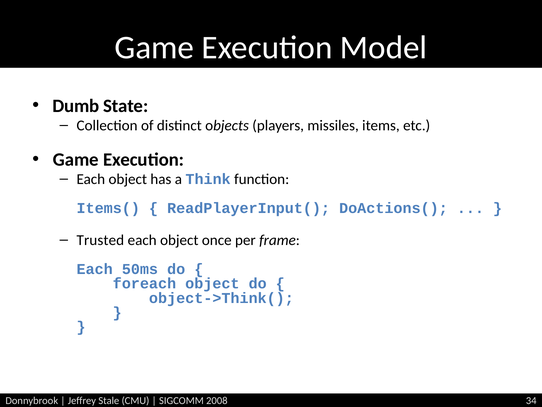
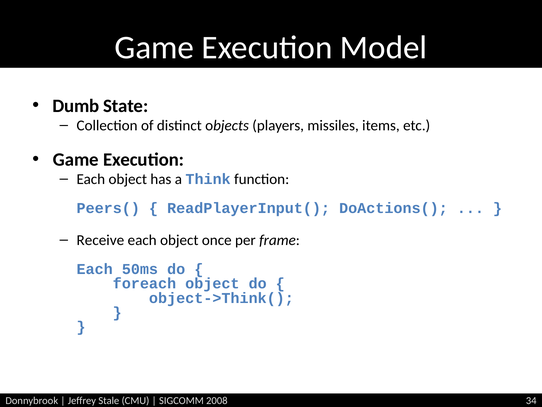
Items(: Items( -> Peers(
Trusted: Trusted -> Receive
